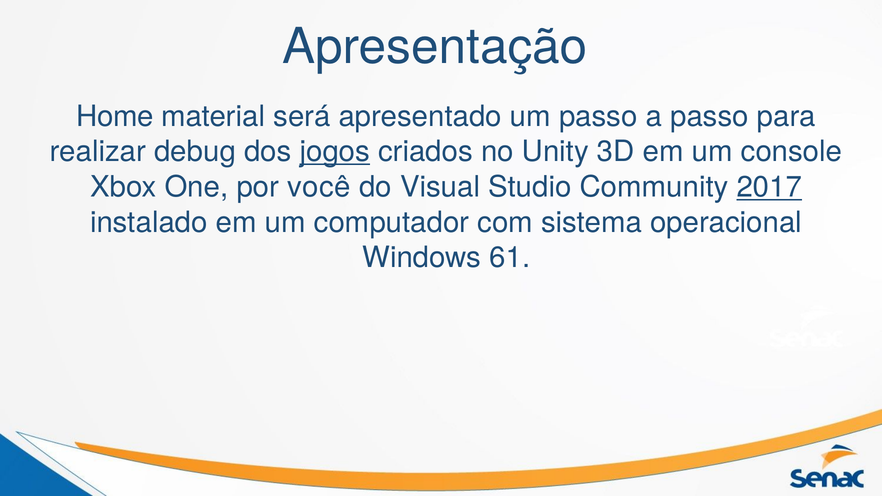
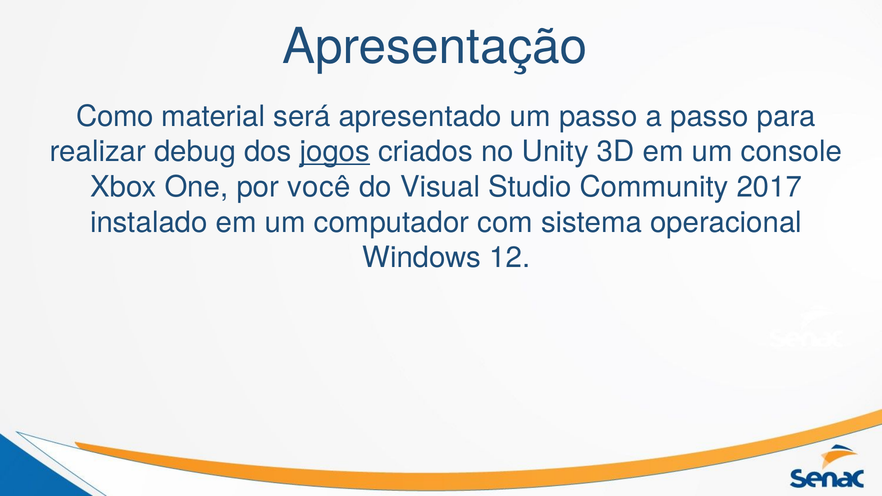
Home: Home -> Como
2017 underline: present -> none
61: 61 -> 12
